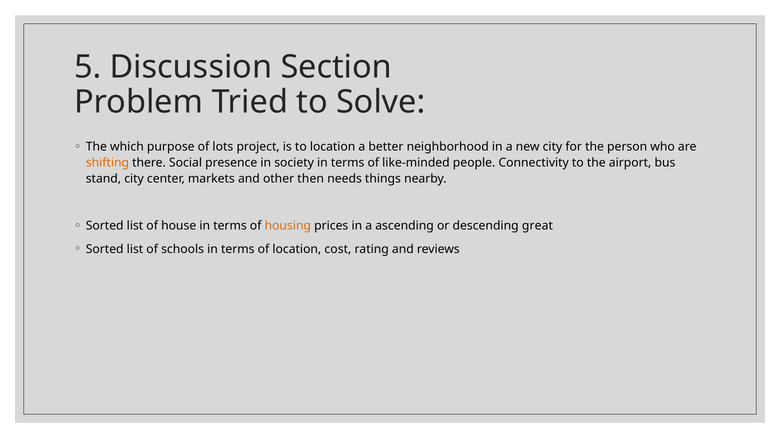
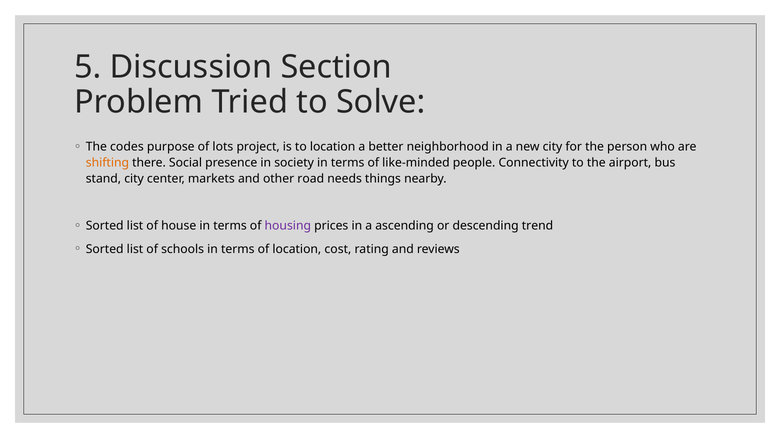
which: which -> codes
then: then -> road
housing colour: orange -> purple
great: great -> trend
